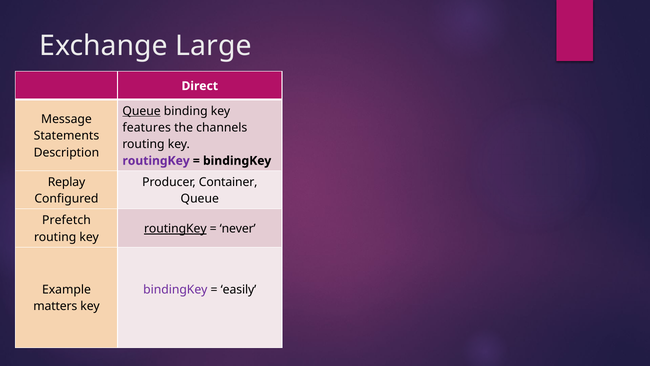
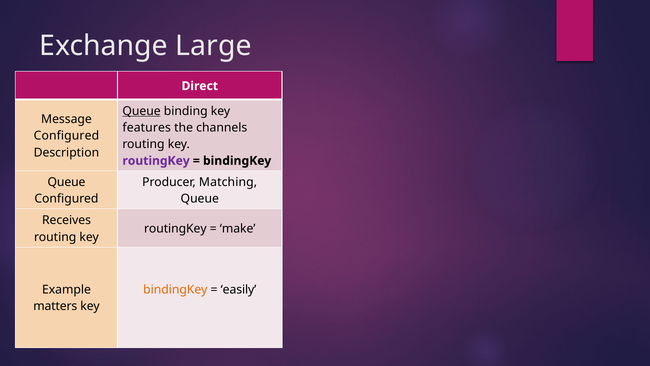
Statements at (66, 136): Statements -> Configured
Replay at (67, 182): Replay -> Queue
Container: Container -> Matching
Prefetch: Prefetch -> Receives
routingKey at (175, 228) underline: present -> none
never: never -> make
bindingKey at (175, 289) colour: purple -> orange
